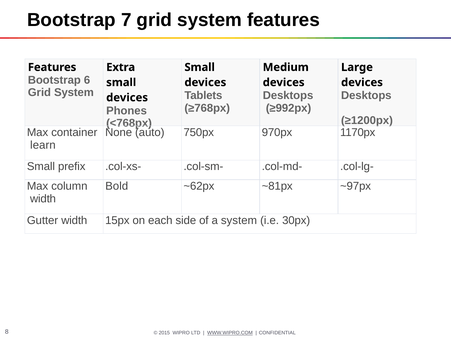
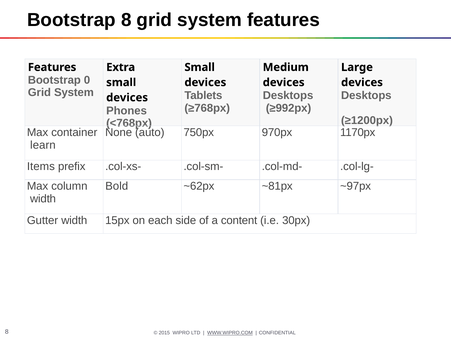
Bootstrap 7: 7 -> 8
6: 6 -> 0
Small at (41, 167): Small -> Items
a system: system -> content
